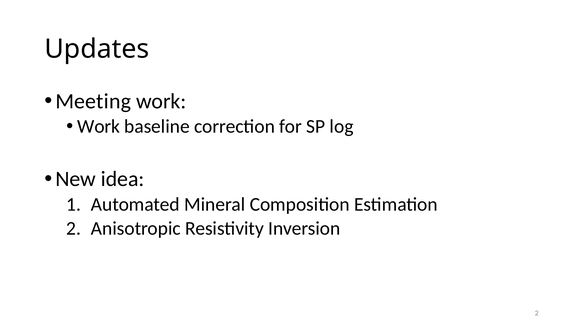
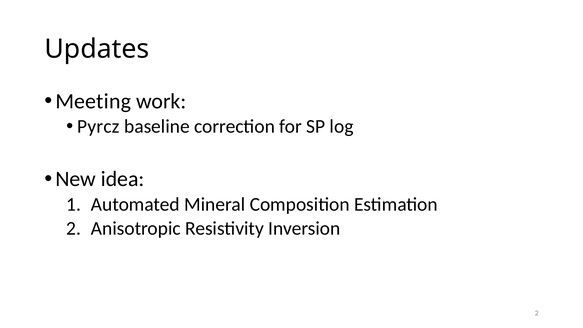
Work at (99, 127): Work -> Pyrcz
